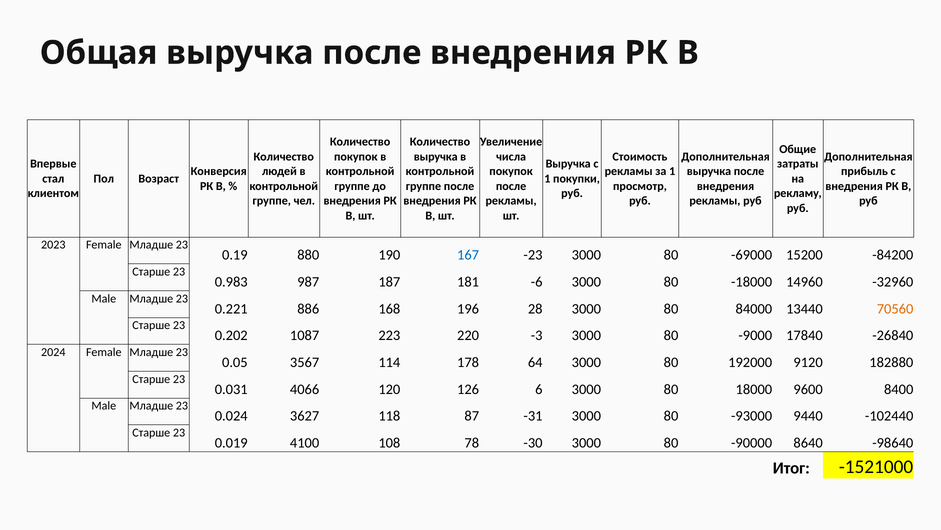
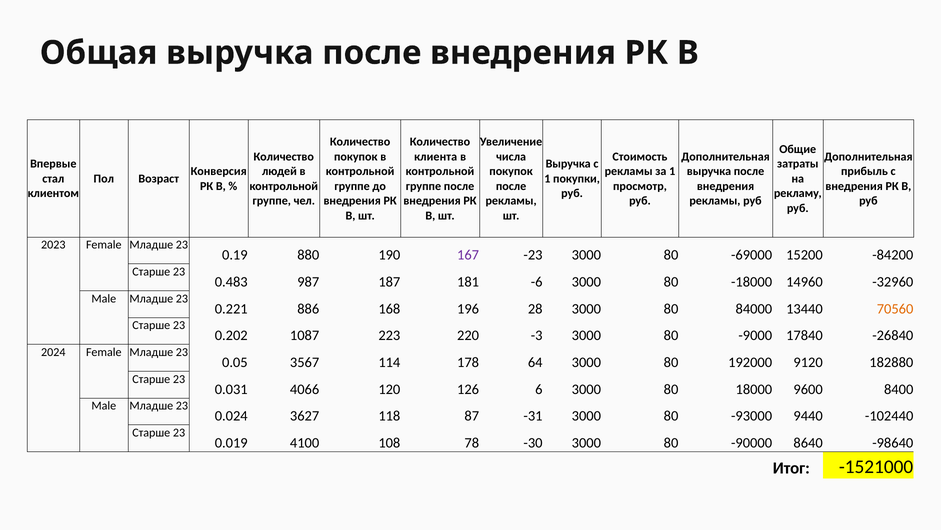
выручка at (436, 156): выручка -> клиента
167 colour: blue -> purple
0.983: 0.983 -> 0.483
